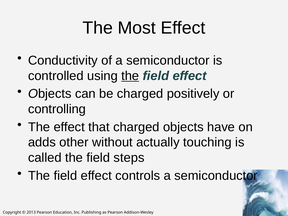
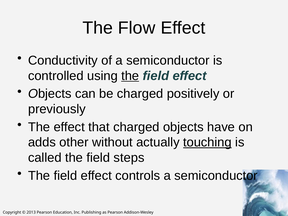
Most: Most -> Flow
controlling: controlling -> previously
touching underline: none -> present
